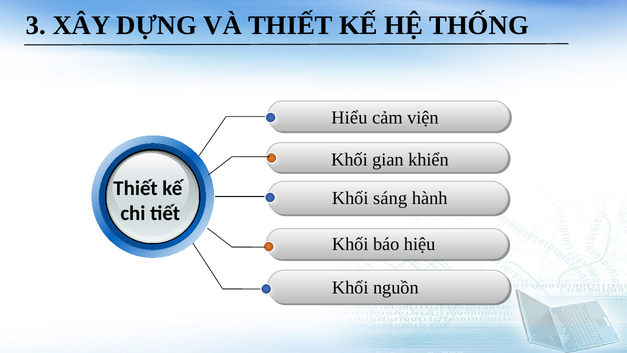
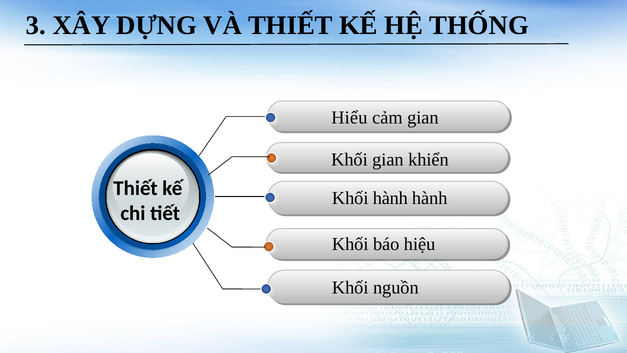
cảm viện: viện -> gian
Khối sáng: sáng -> hành
